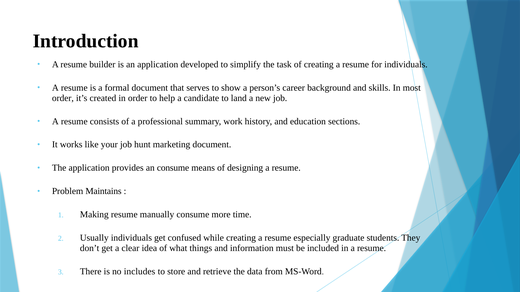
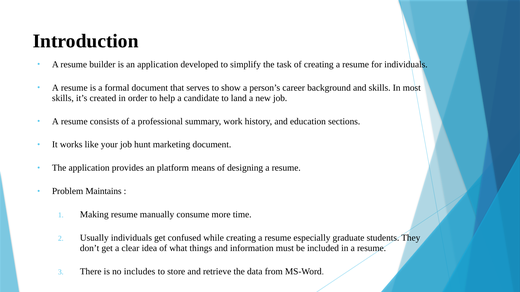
order at (63, 98): order -> skills
an consume: consume -> platform
